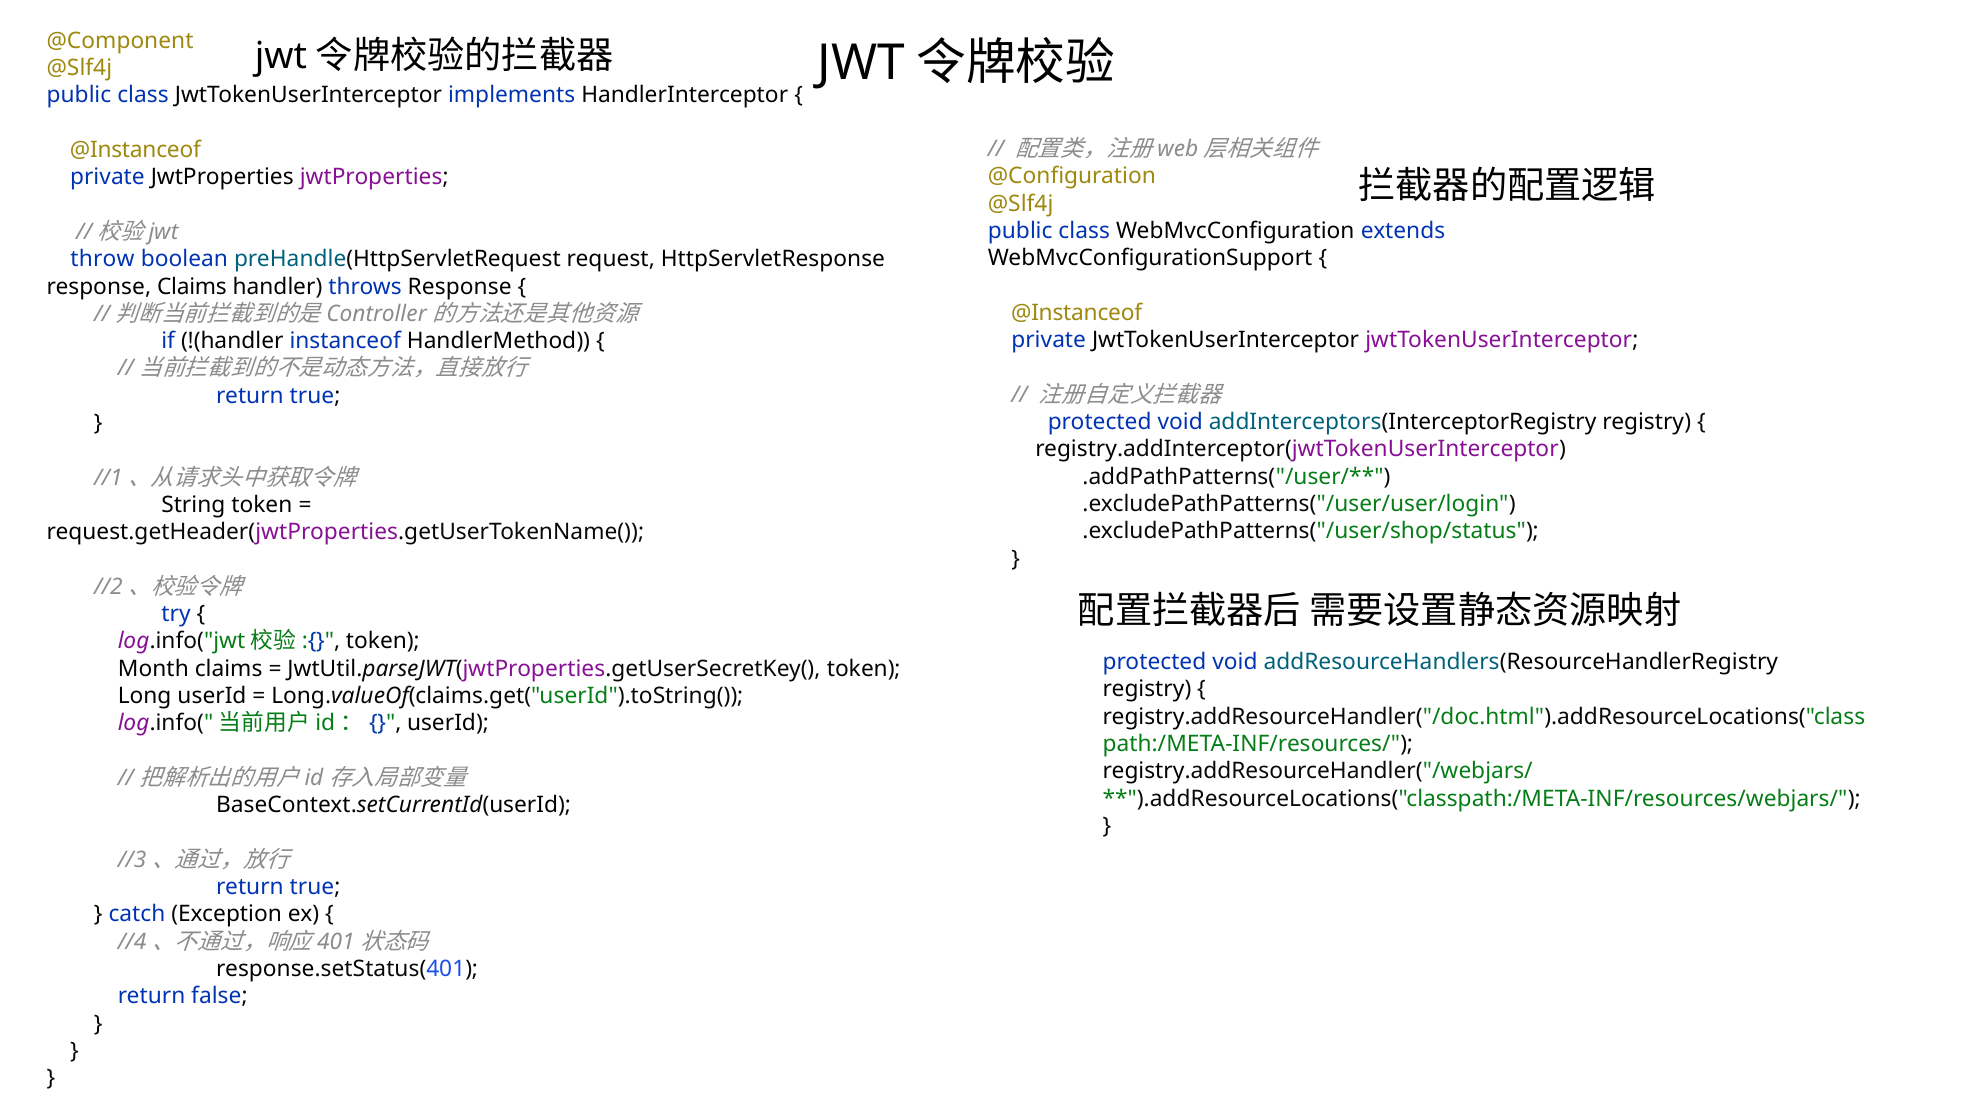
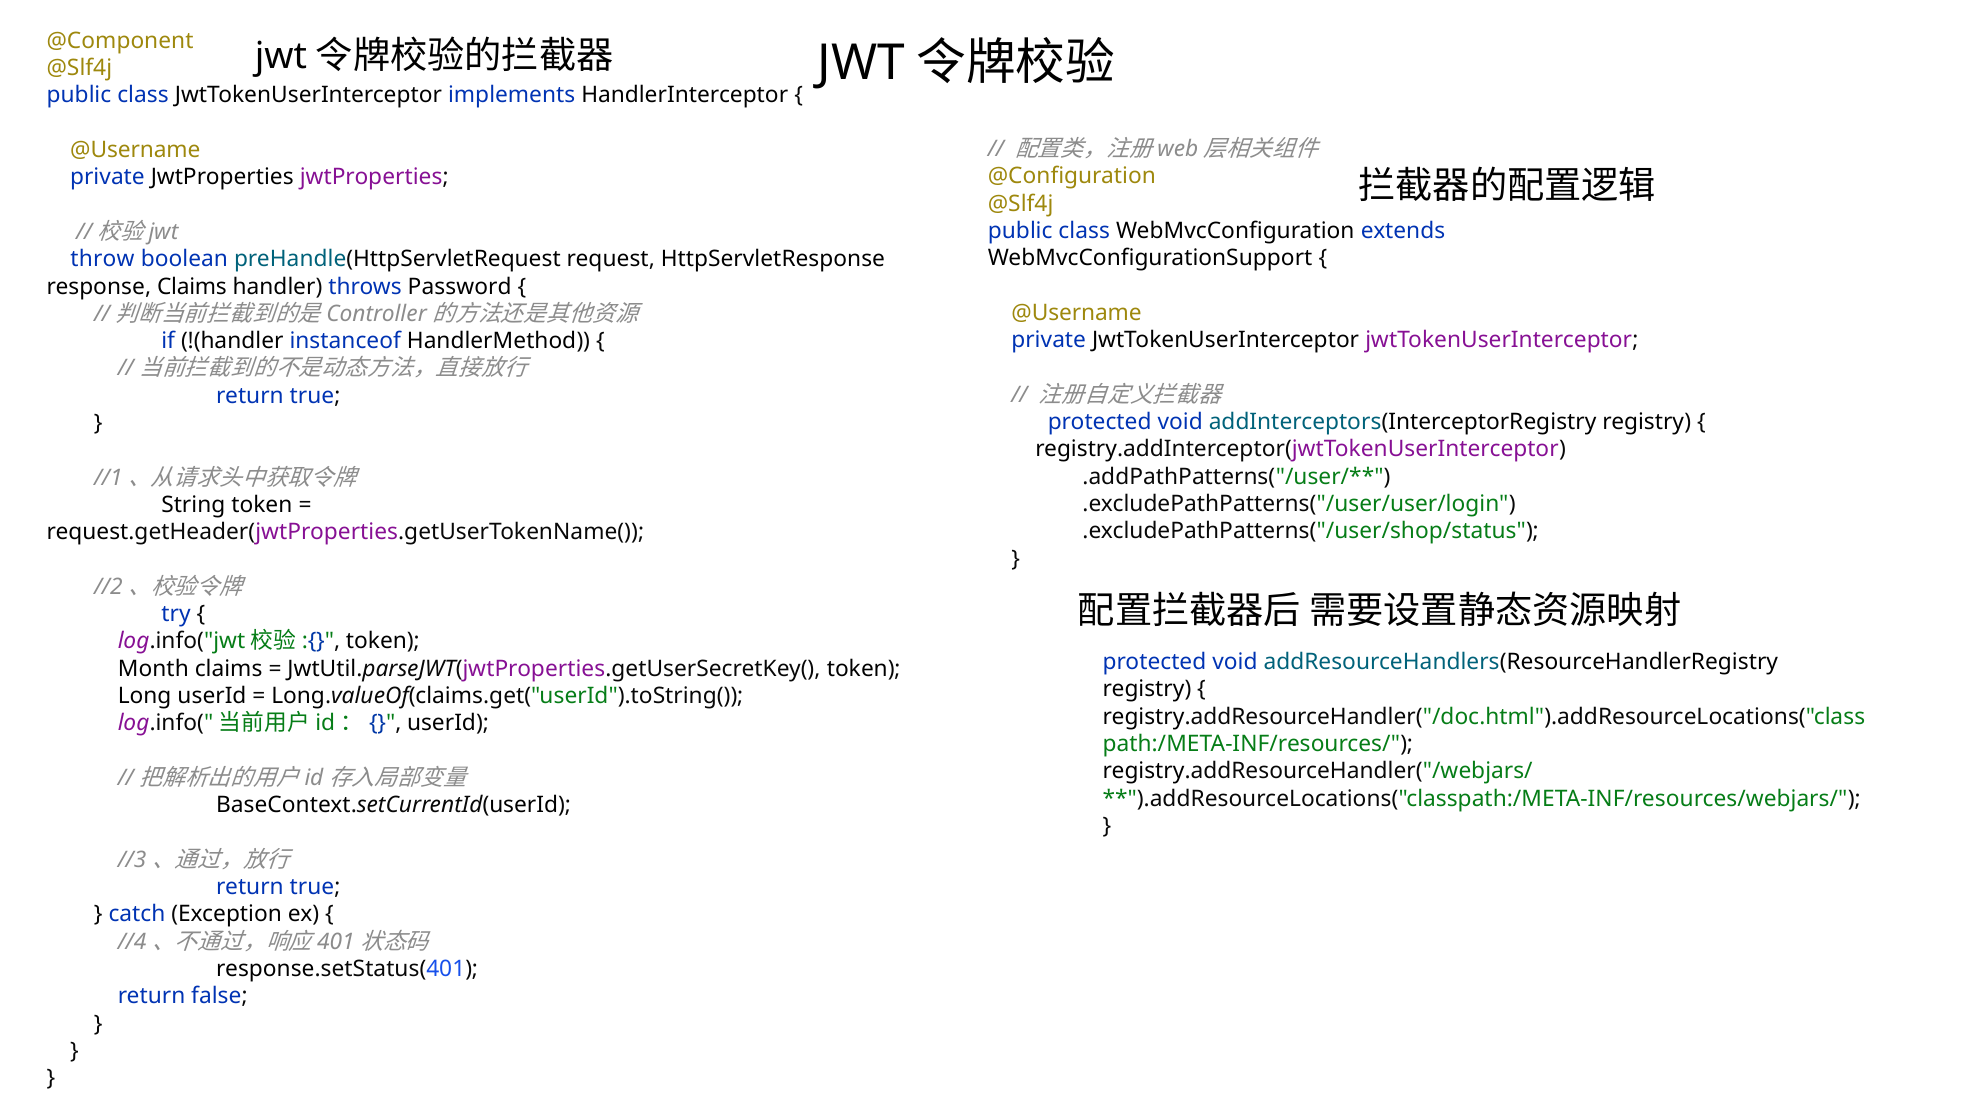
@Instanceof at (135, 150): @Instanceof -> @Username
throws Response: Response -> Password
@Instanceof at (1077, 313): @Instanceof -> @Username
